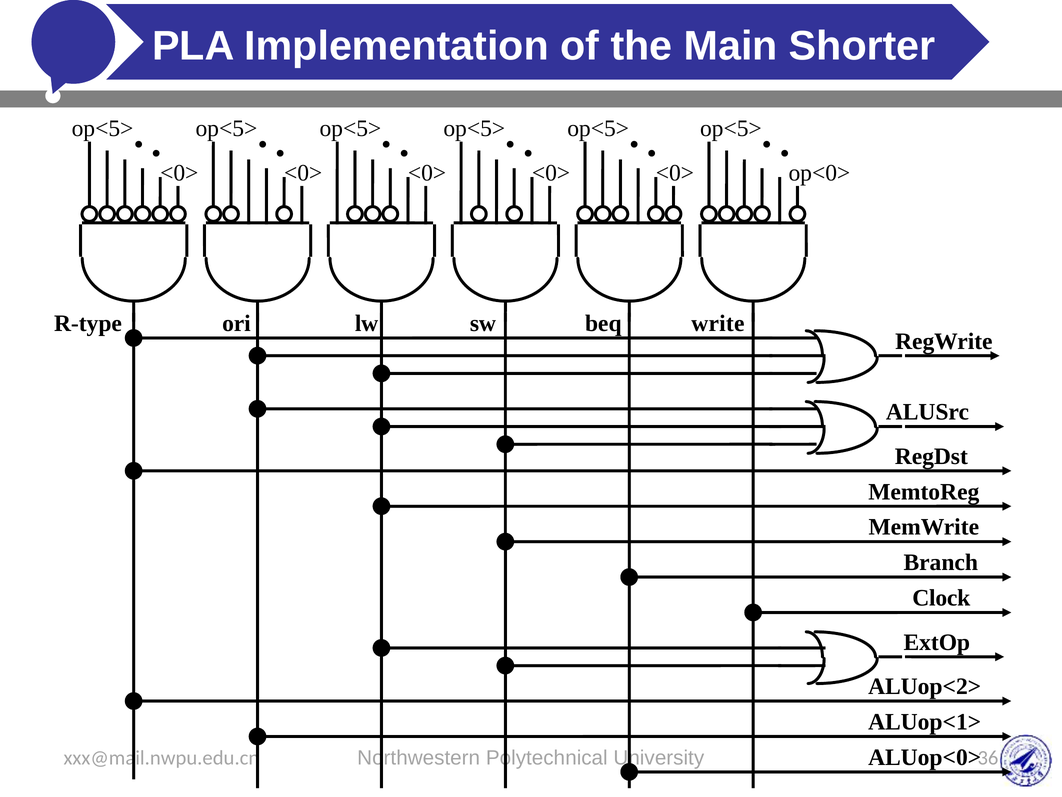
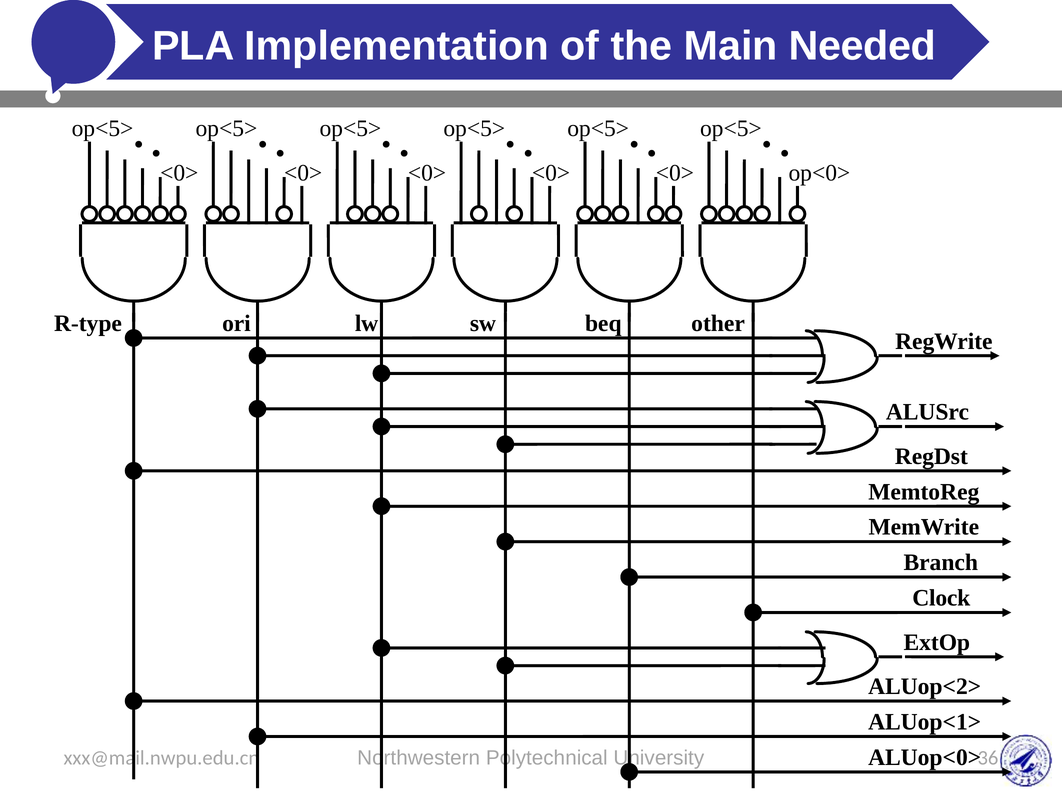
Shorter: Shorter -> Needed
write: write -> other
